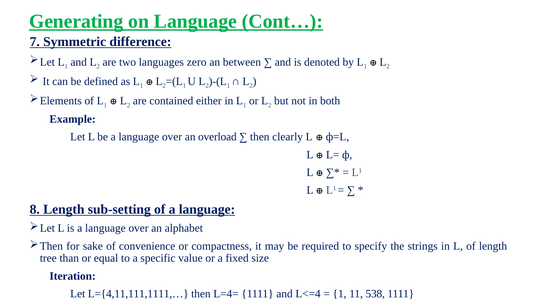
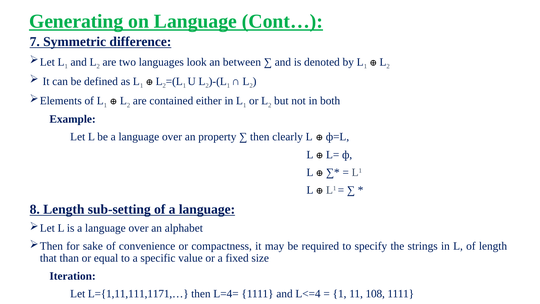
zero: zero -> look
overload: overload -> property
tree: tree -> that
L={4,11,111,1111,…: L={4,11,111,1111,… -> L={1,11,111,1171,…
538: 538 -> 108
